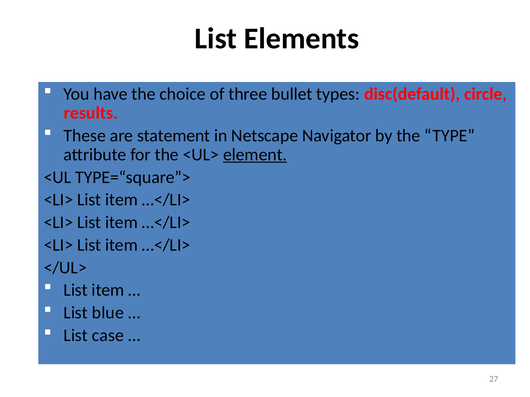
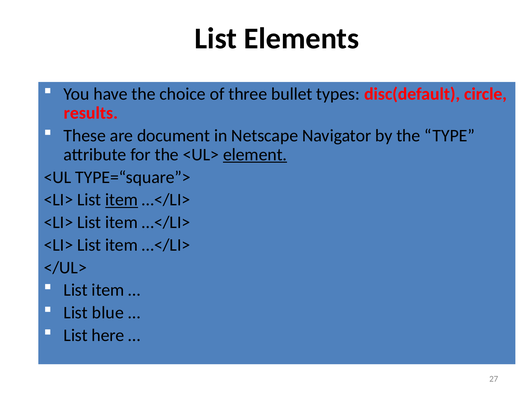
statement: statement -> document
item at (122, 200) underline: none -> present
case: case -> here
